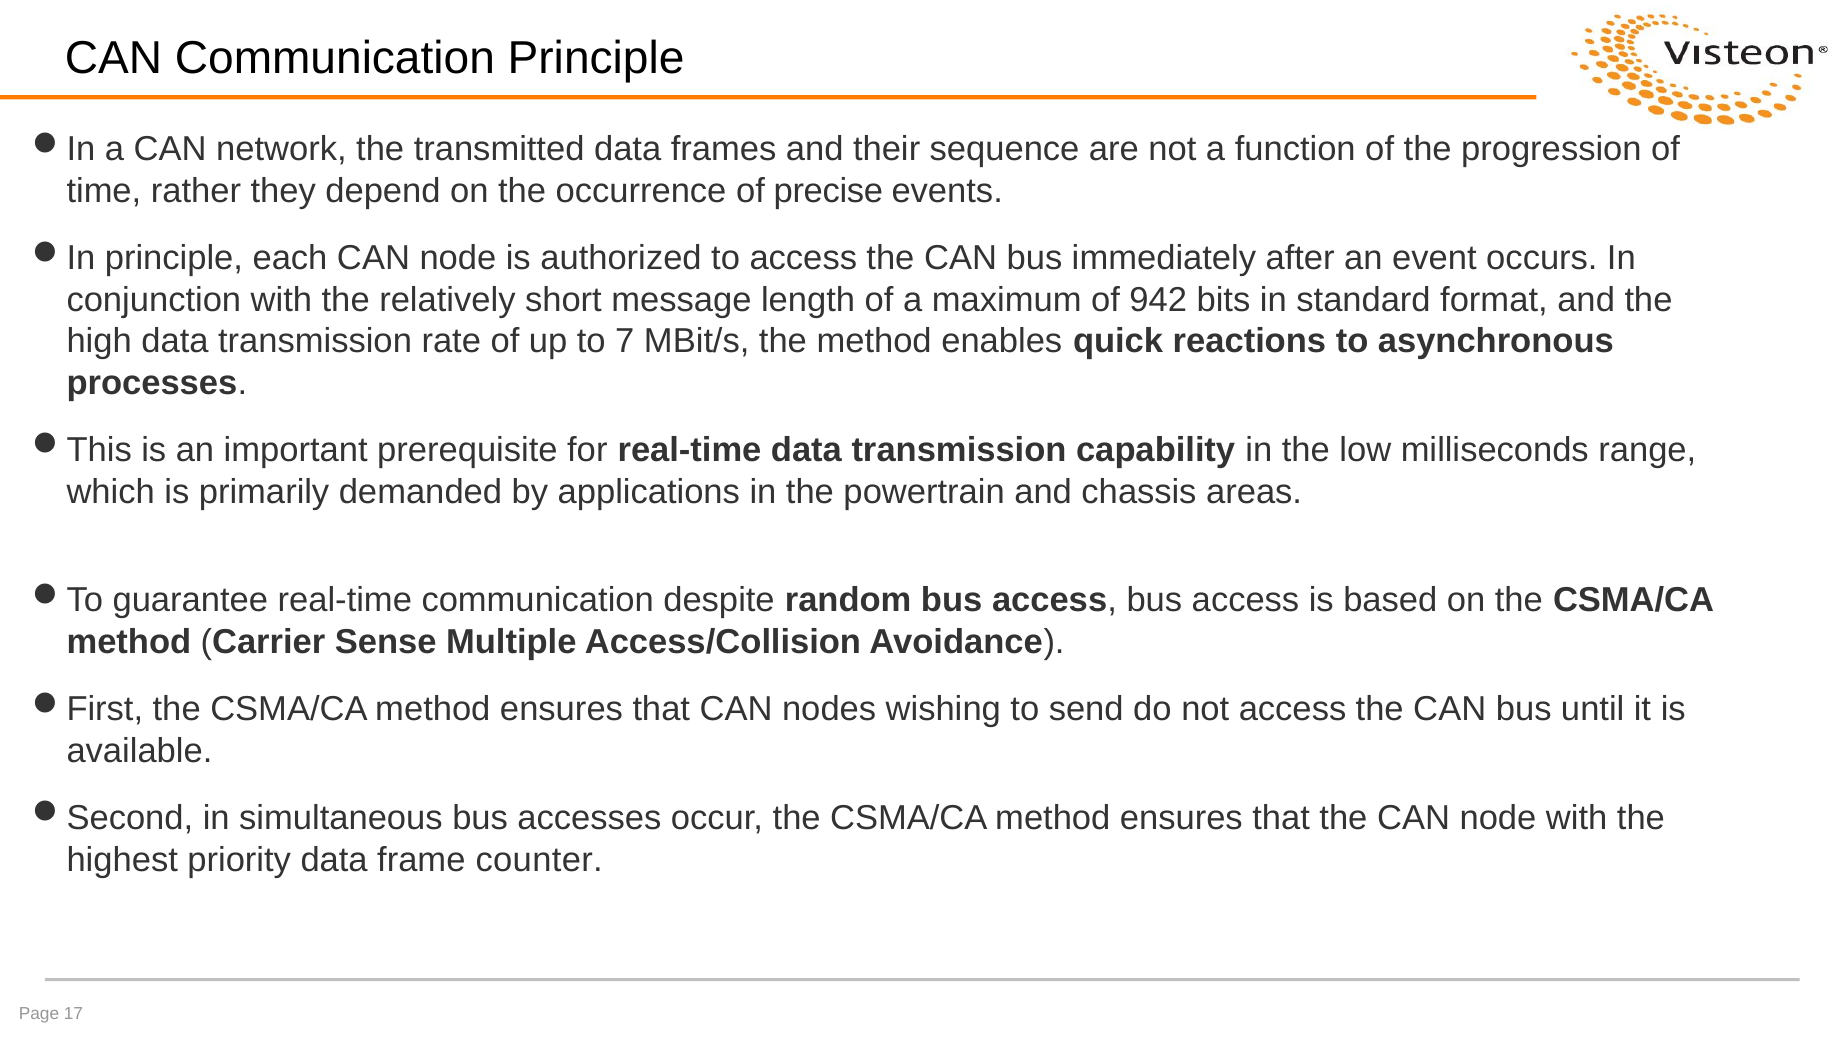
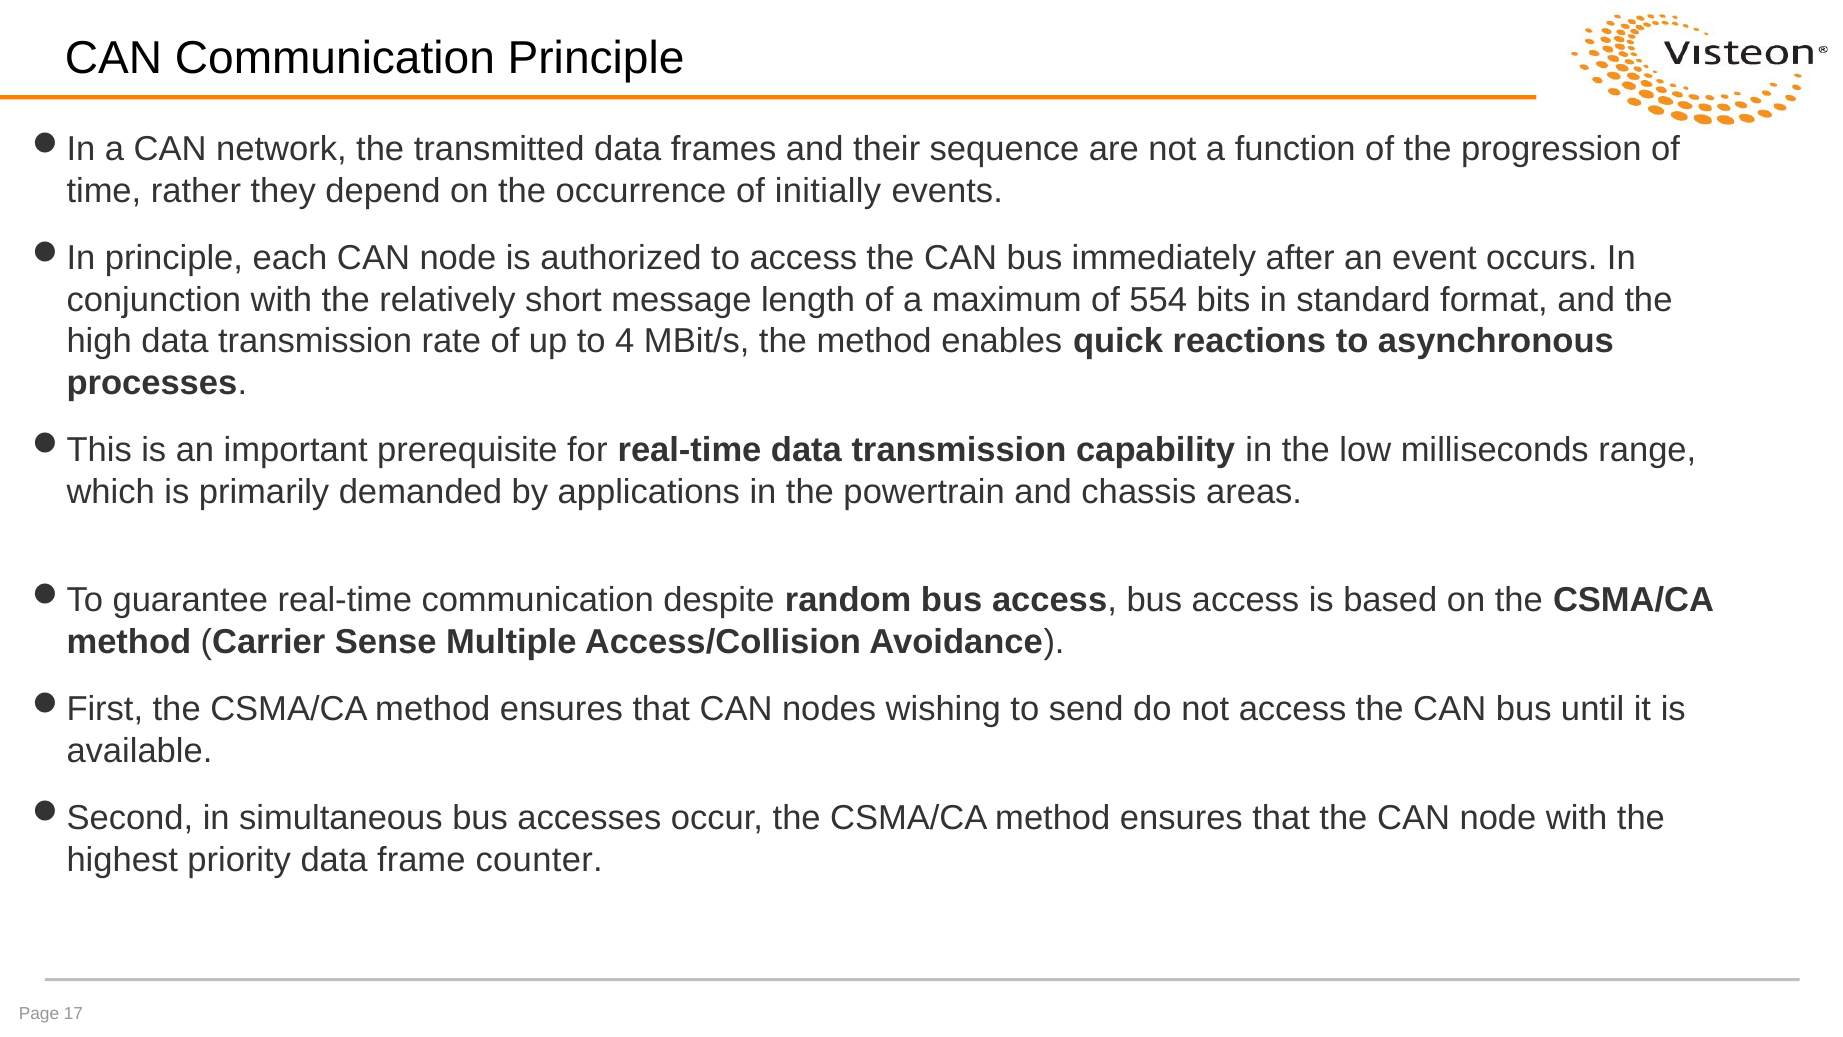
precise: precise -> initially
942: 942 -> 554
7: 7 -> 4
